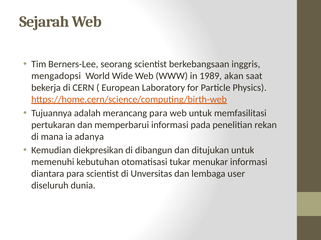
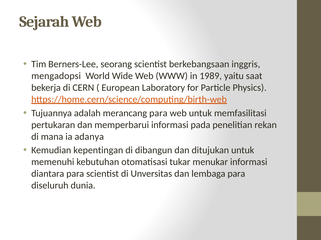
akan: akan -> yaitu
diekpresikan: diekpresikan -> kepentingan
lembaga user: user -> para
